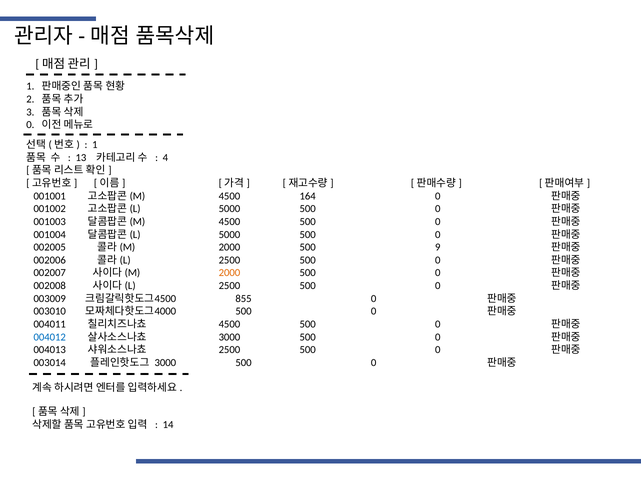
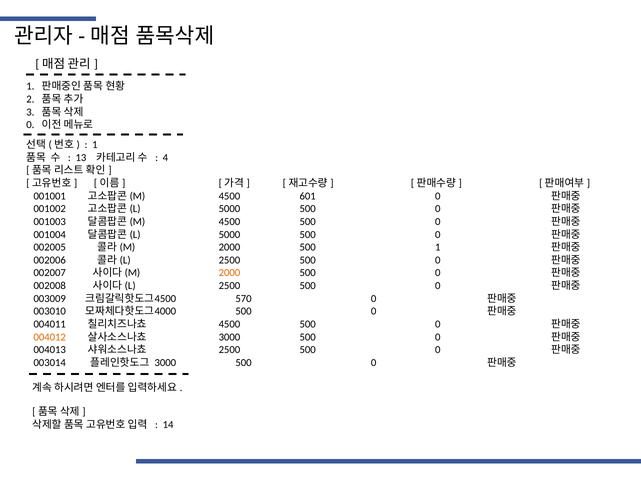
164: 164 -> 601
500 9: 9 -> 1
855: 855 -> 570
004012 colour: blue -> orange
